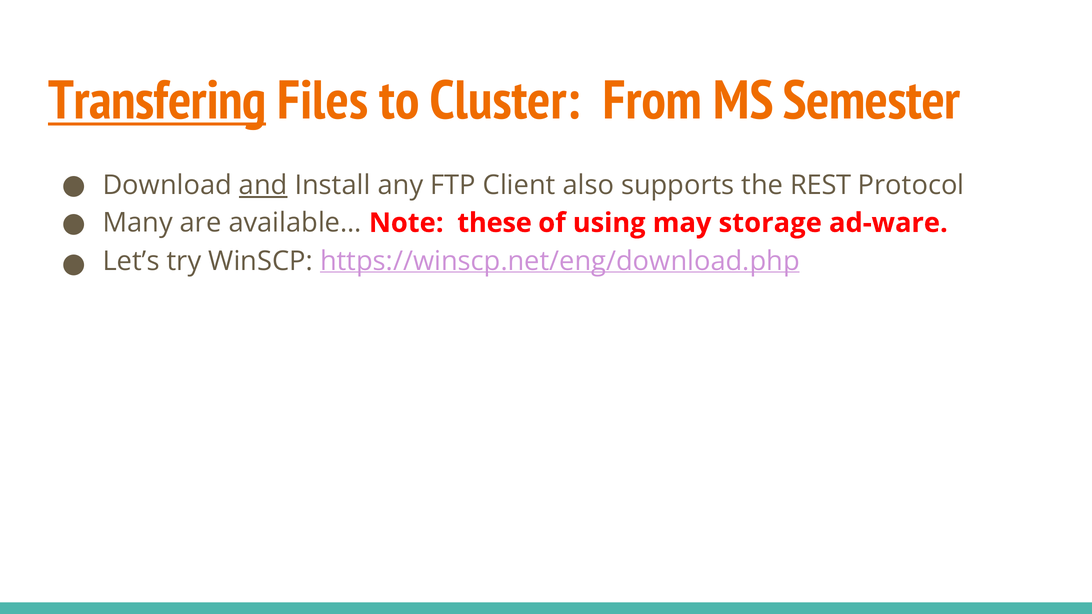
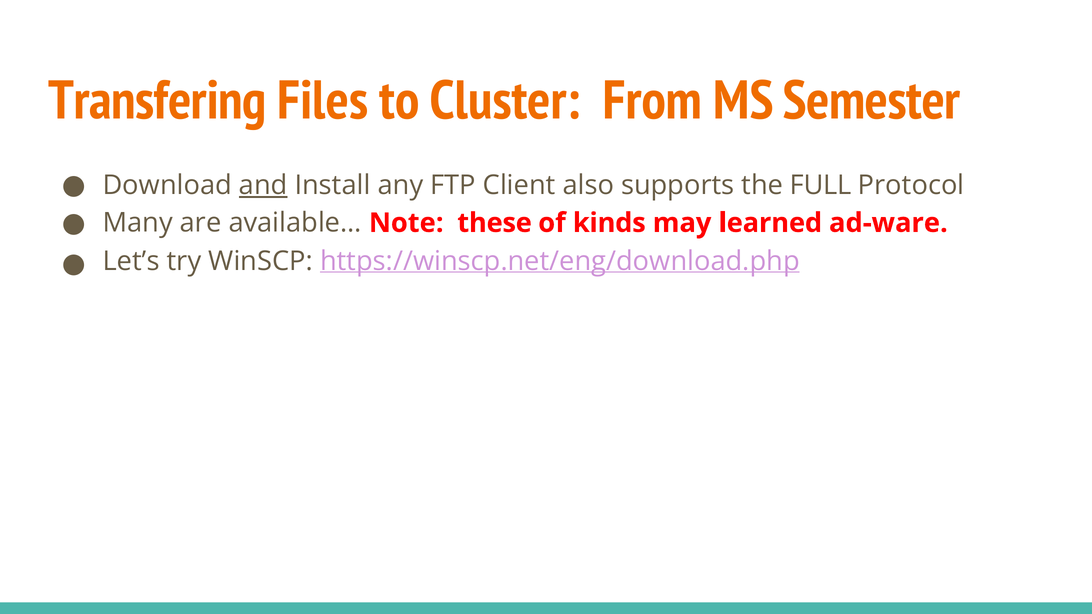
Transfering underline: present -> none
REST: REST -> FULL
using: using -> kinds
storage: storage -> learned
